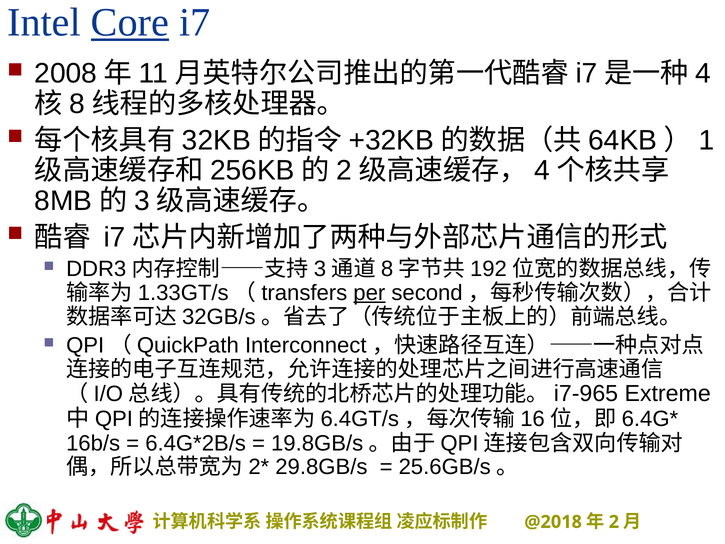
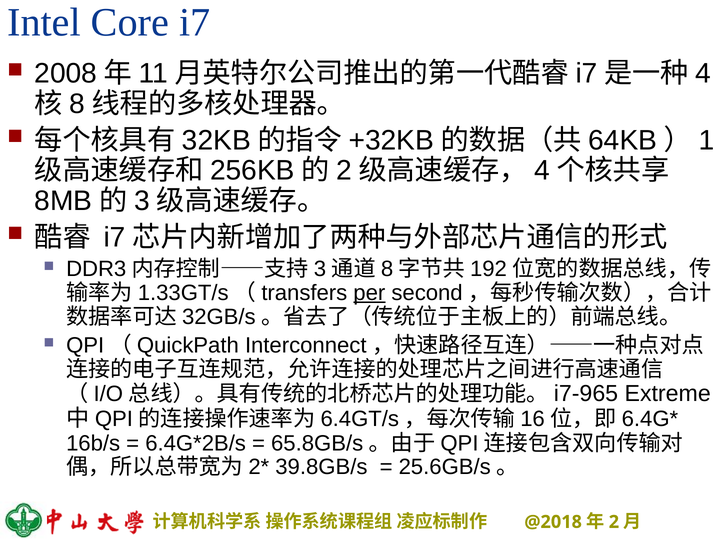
Core underline: present -> none
19.8GB/s: 19.8GB/s -> 65.8GB/s
29.8GB/s: 29.8GB/s -> 39.8GB/s
